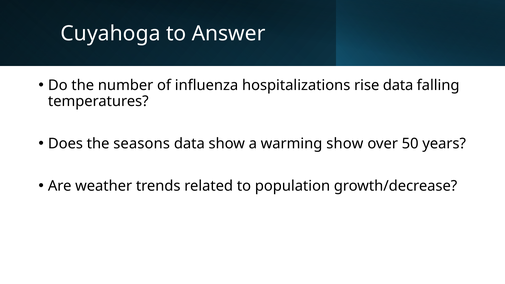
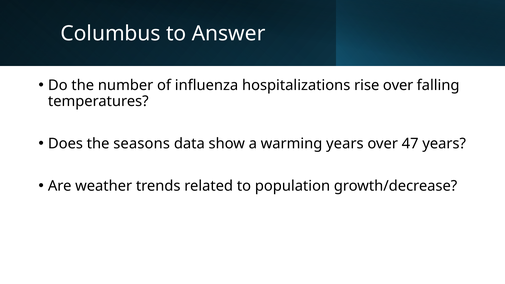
Cuyahoga: Cuyahoga -> Columbus
rise data: data -> over
warming show: show -> years
50: 50 -> 47
